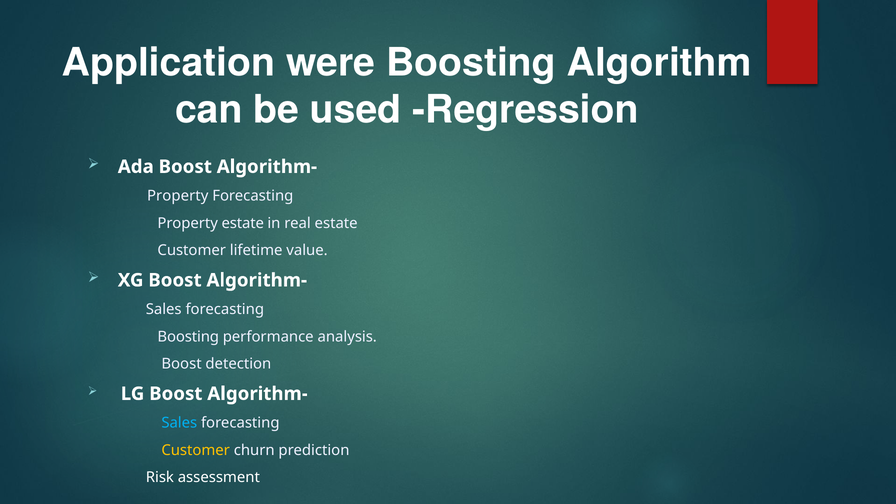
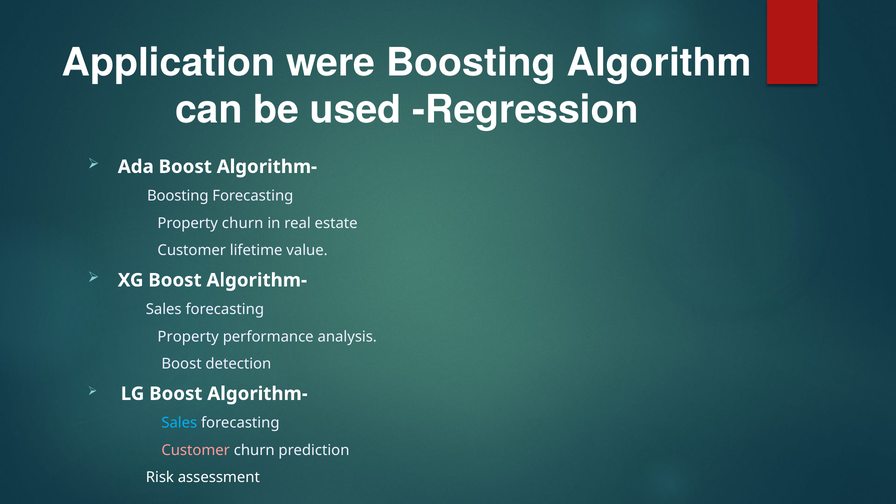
Property at (178, 196): Property -> Boosting
Property estate: estate -> churn
Boosting at (188, 337): Boosting -> Property
Customer at (196, 450) colour: yellow -> pink
